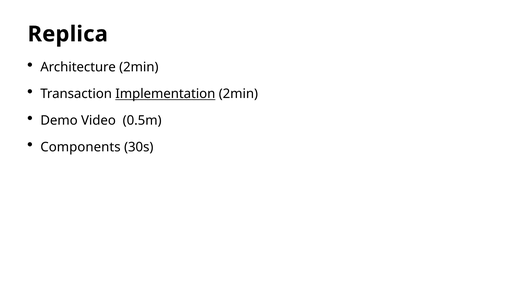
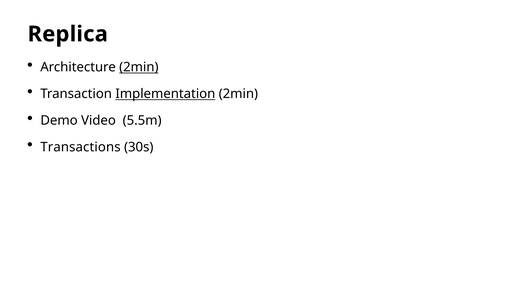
2min at (139, 67) underline: none -> present
0.5m: 0.5m -> 5.5m
Components: Components -> Transactions
